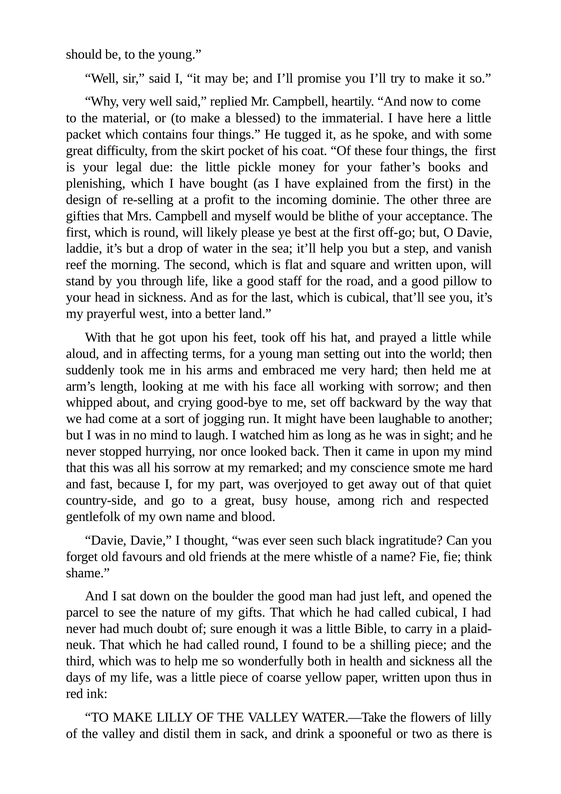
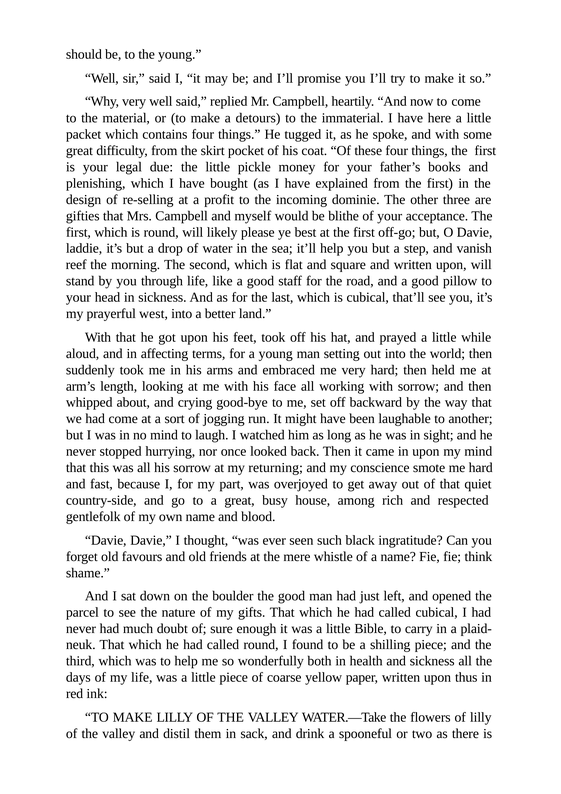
blessed: blessed -> detours
remarked: remarked -> returning
